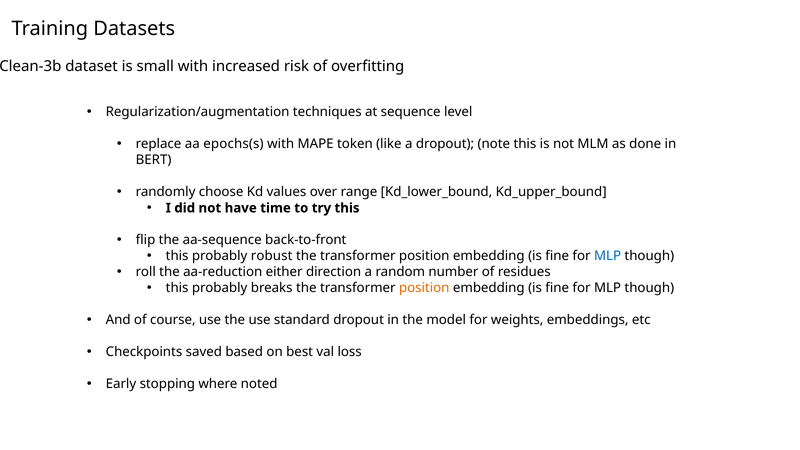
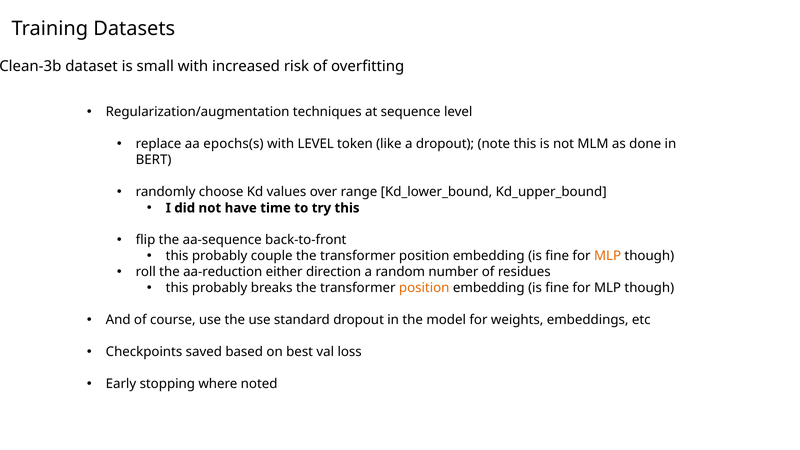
with MAPE: MAPE -> LEVEL
robust: robust -> couple
MLP at (608, 256) colour: blue -> orange
